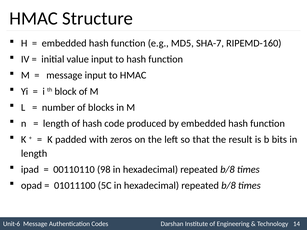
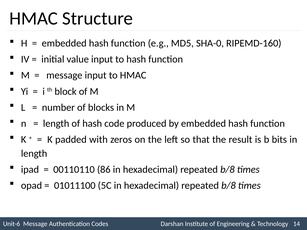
SHA-7: SHA-7 -> SHA-0
98: 98 -> 86
